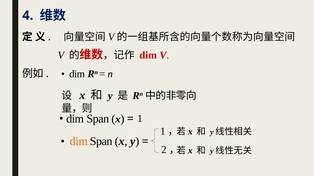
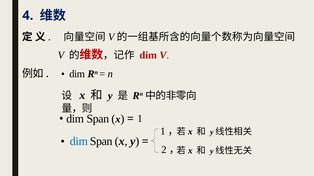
dim at (79, 142) colour: orange -> blue
